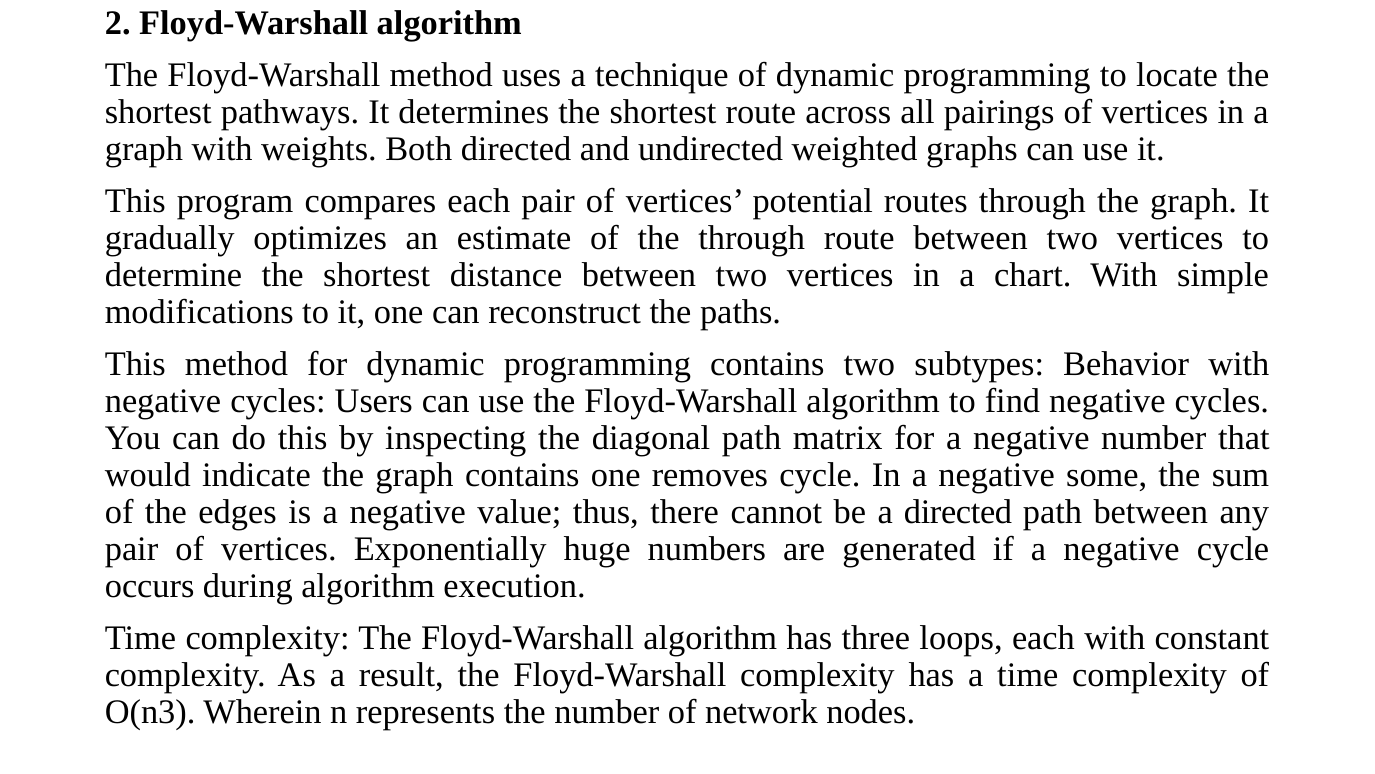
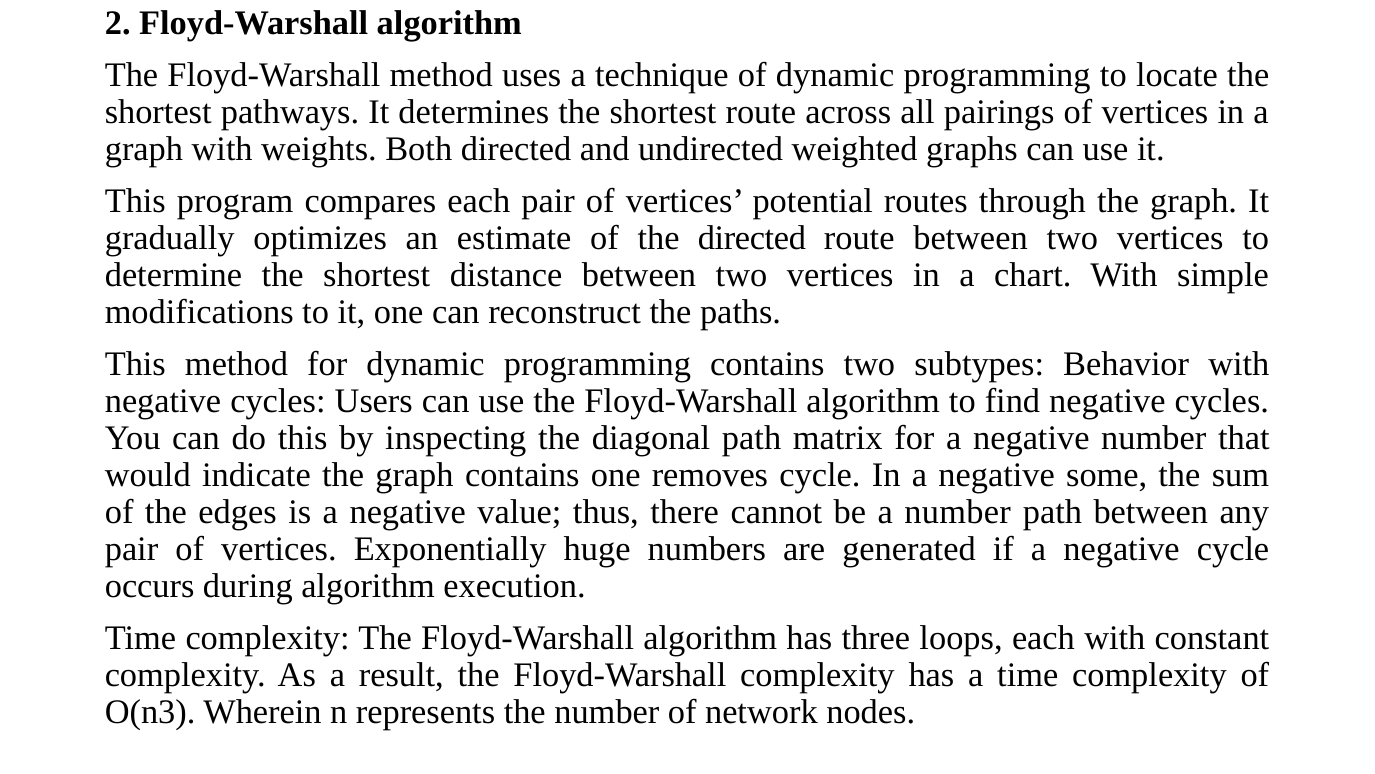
the through: through -> directed
a directed: directed -> number
